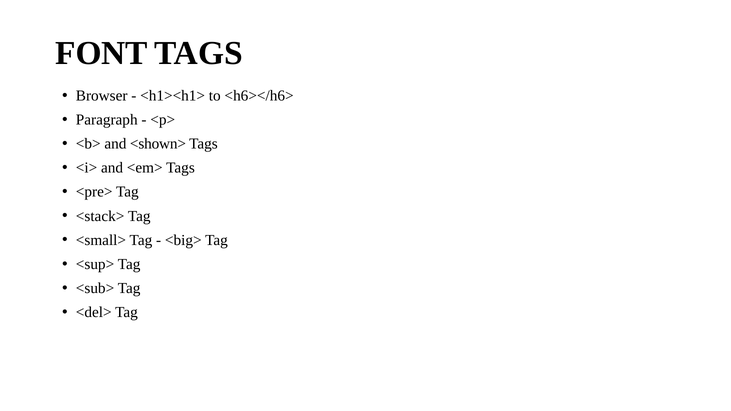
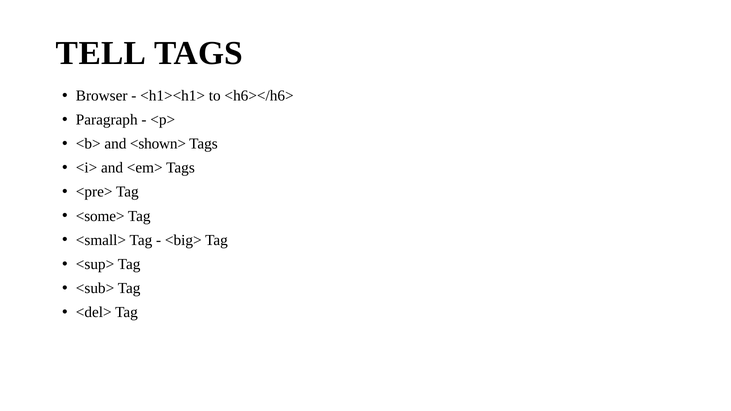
FONT: FONT -> TELL
<stack>: <stack> -> <some>
